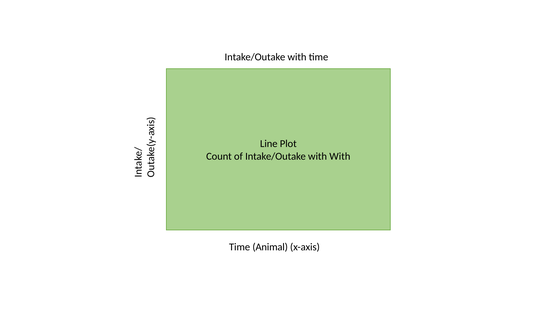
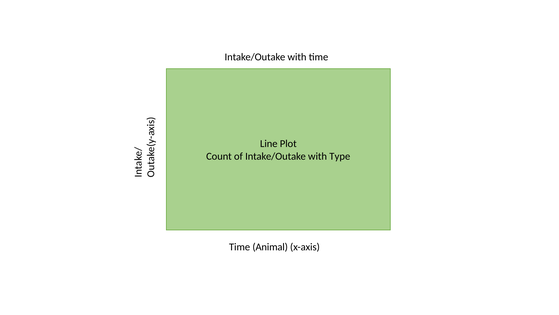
with With: With -> Type
